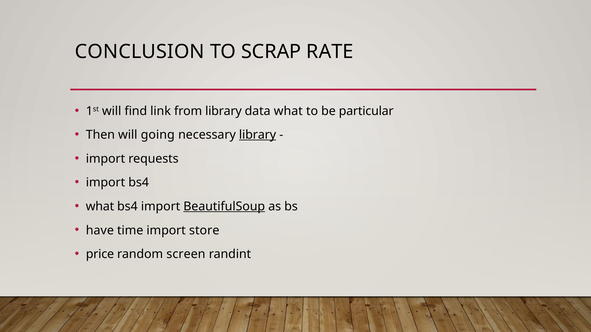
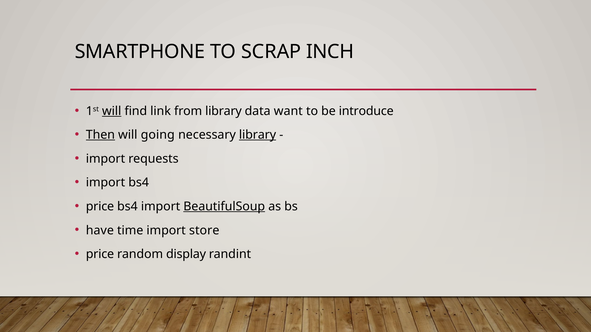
CONCLUSION: CONCLUSION -> SMARTPHONE
RATE: RATE -> INCH
will at (112, 111) underline: none -> present
data what: what -> want
particular: particular -> introduce
Then underline: none -> present
what at (100, 207): what -> price
screen: screen -> display
